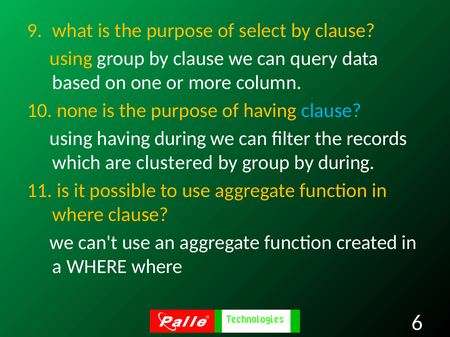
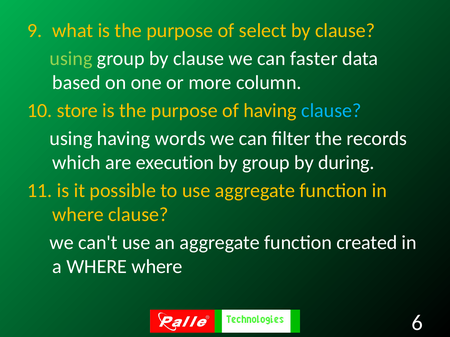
using at (71, 59) colour: yellow -> light green
query: query -> faster
none: none -> store
having during: during -> words
clustered: clustered -> execution
